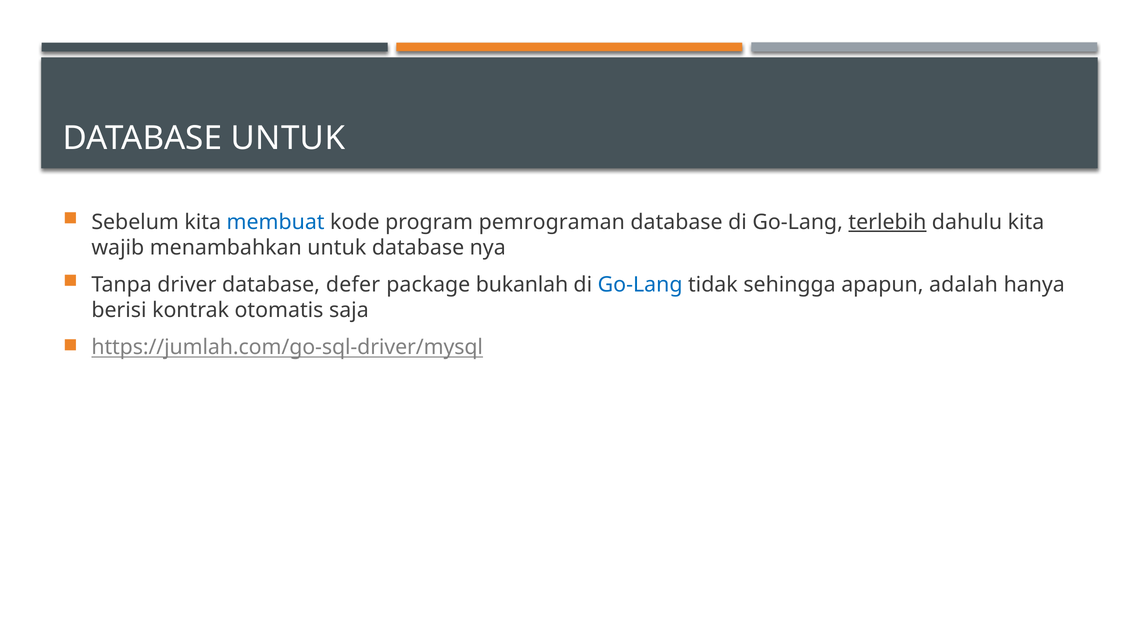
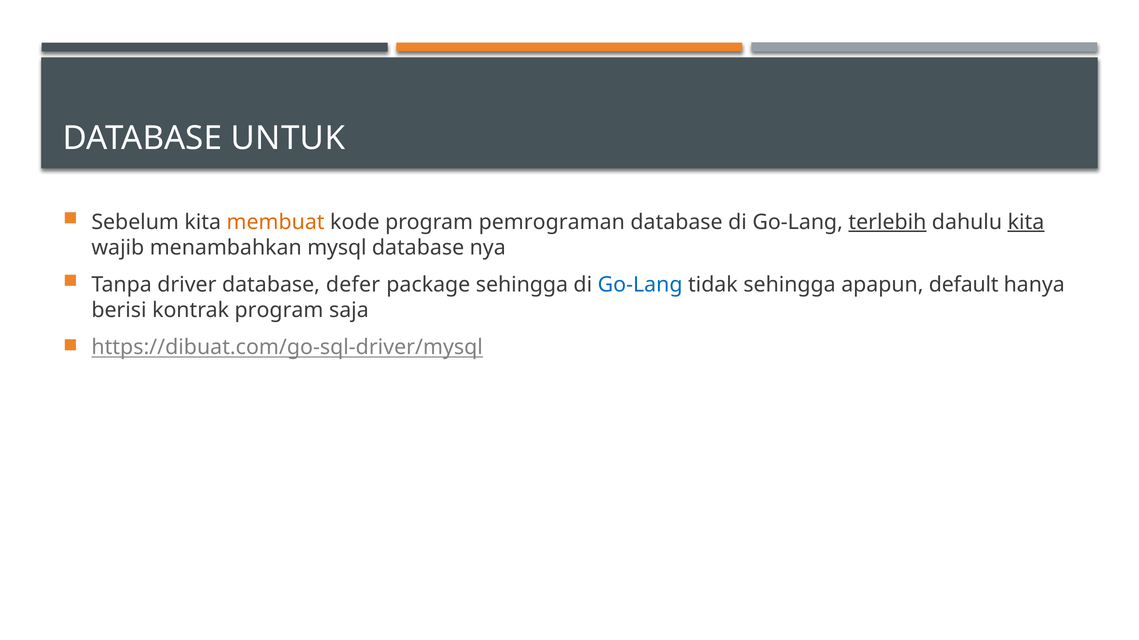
membuat colour: blue -> orange
kita at (1026, 222) underline: none -> present
menambahkan untuk: untuk -> mysql
package bukanlah: bukanlah -> sehingga
adalah: adalah -> default
kontrak otomatis: otomatis -> program
https://jumlah.com/go-sql-driver/mysql: https://jumlah.com/go-sql-driver/mysql -> https://dibuat.com/go-sql-driver/mysql
